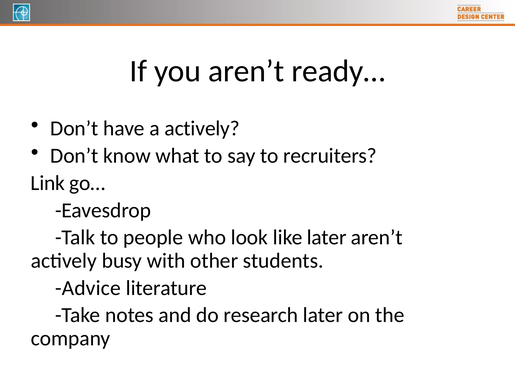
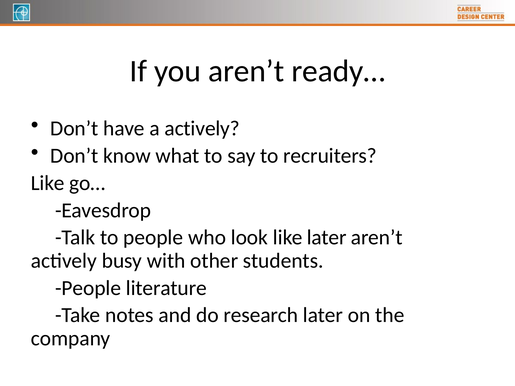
Link at (48, 183): Link -> Like
Advice at (88, 288): Advice -> People
